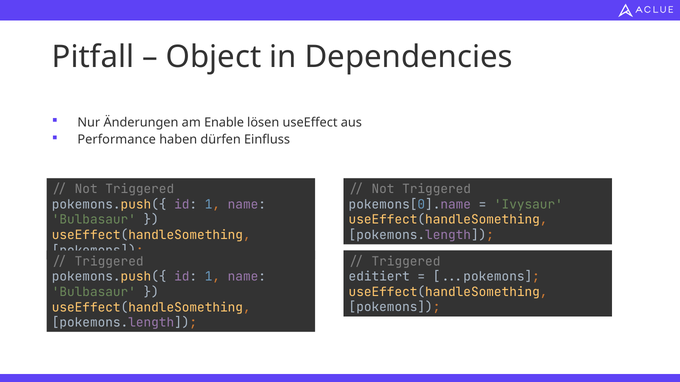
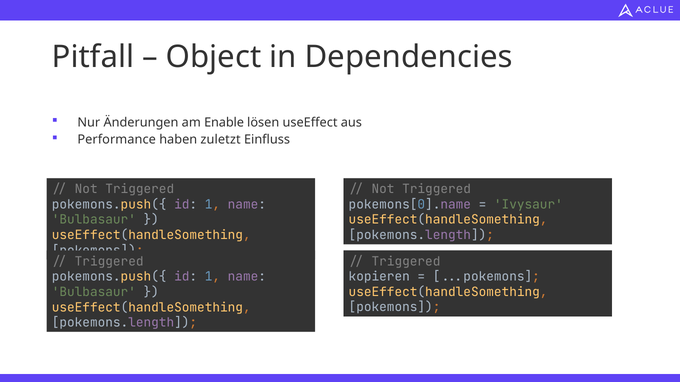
dürfen: dürfen -> zuletzt
editiert: editiert -> kopieren
